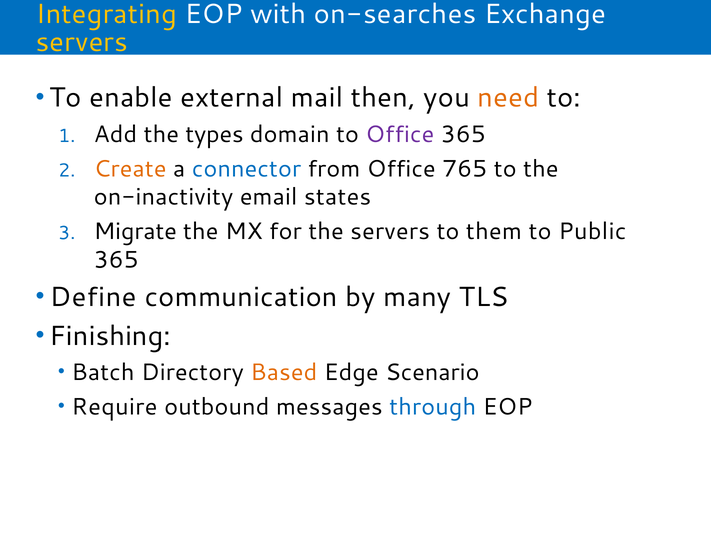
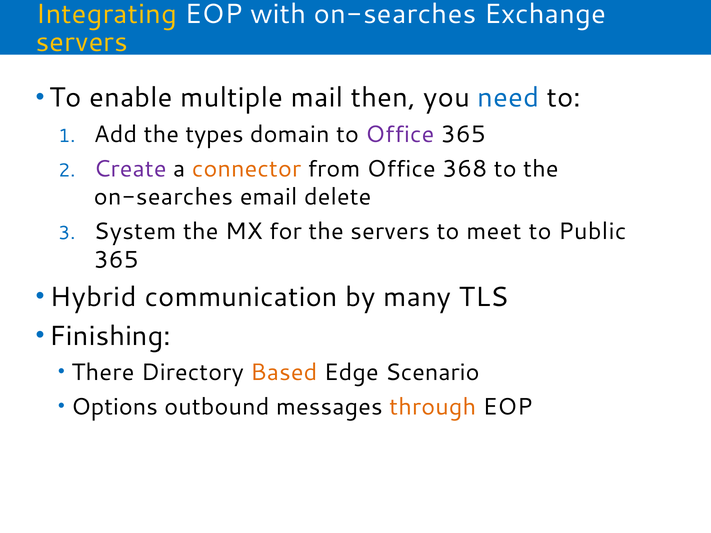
external: external -> multiple
need colour: orange -> blue
Create colour: orange -> purple
connector colour: blue -> orange
765: 765 -> 368
on-inactivity at (163, 197): on-inactivity -> on-searches
states: states -> delete
Migrate: Migrate -> System
them: them -> meet
Define: Define -> Hybrid
Batch: Batch -> There
Require: Require -> Options
through colour: blue -> orange
